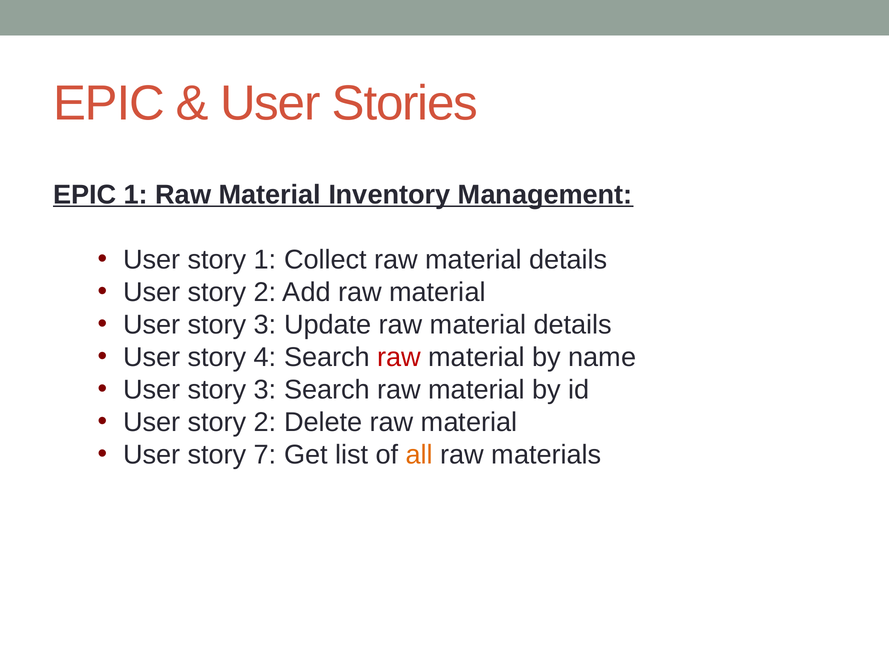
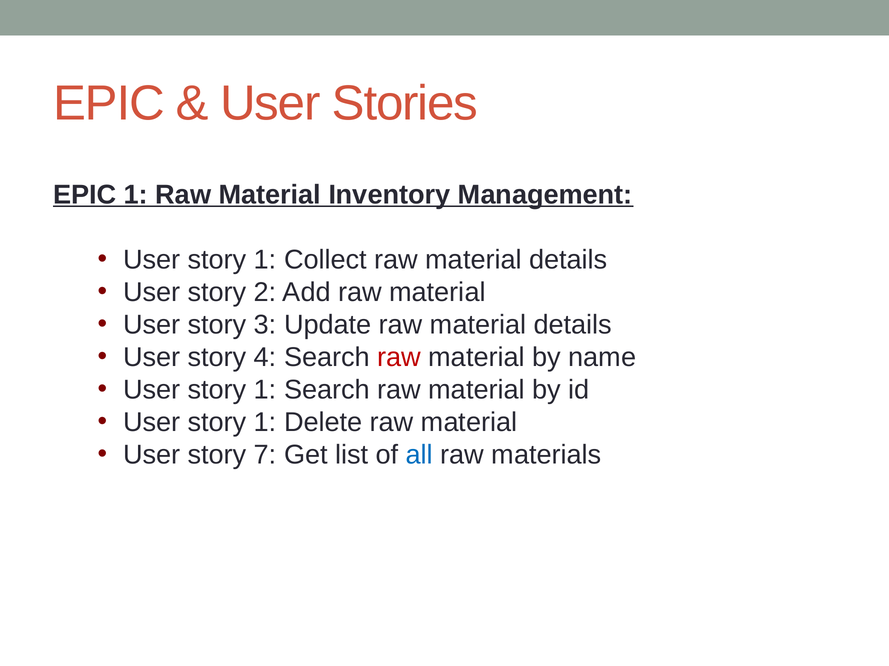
3 at (265, 390): 3 -> 1
2 at (265, 423): 2 -> 1
all colour: orange -> blue
